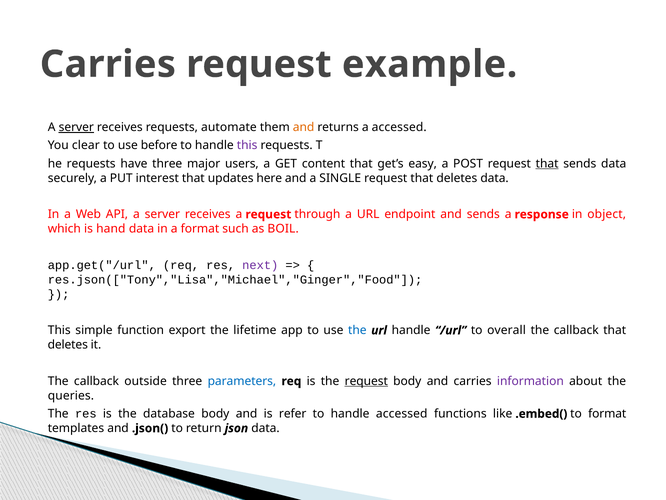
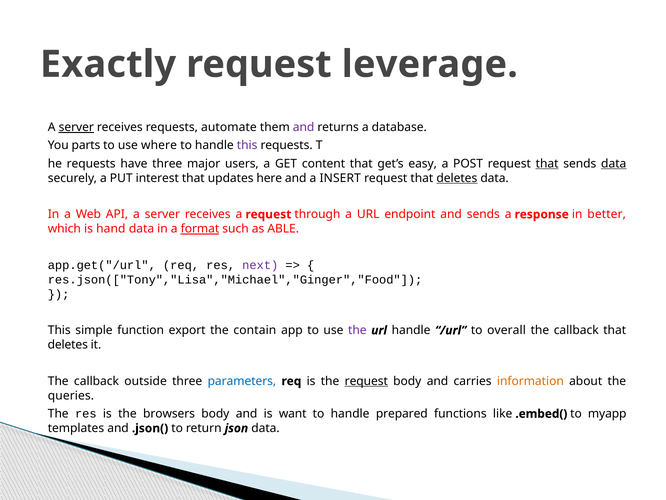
Carries at (108, 64): Carries -> Exactly
example: example -> leverage
and at (304, 127) colour: orange -> purple
a accessed: accessed -> database
clear: clear -> parts
before: before -> where
data at (614, 163) underline: none -> present
SINGLE: SINGLE -> INSERT
deletes at (457, 178) underline: none -> present
object: object -> better
format at (200, 229) underline: none -> present
BOIL: BOIL -> ABLE
lifetime: lifetime -> contain
the at (357, 330) colour: blue -> purple
information colour: purple -> orange
database: database -> browsers
refer: refer -> want
handle accessed: accessed -> prepared
to format: format -> myapp
